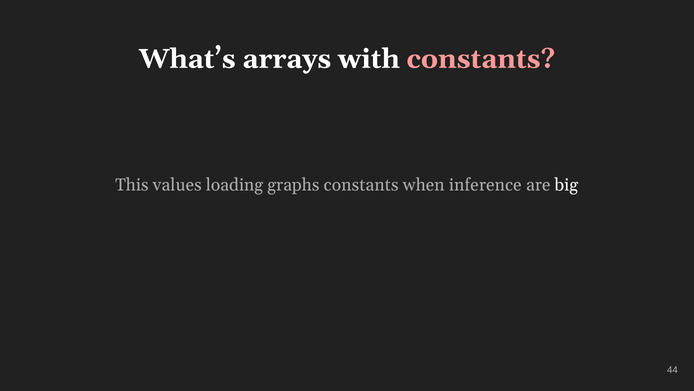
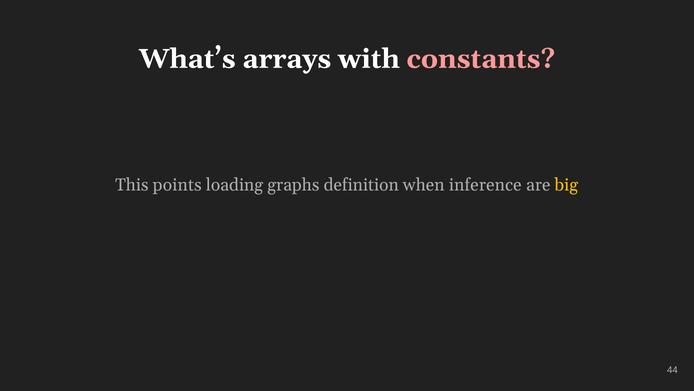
values: values -> points
graphs constants: constants -> definition
big colour: white -> yellow
